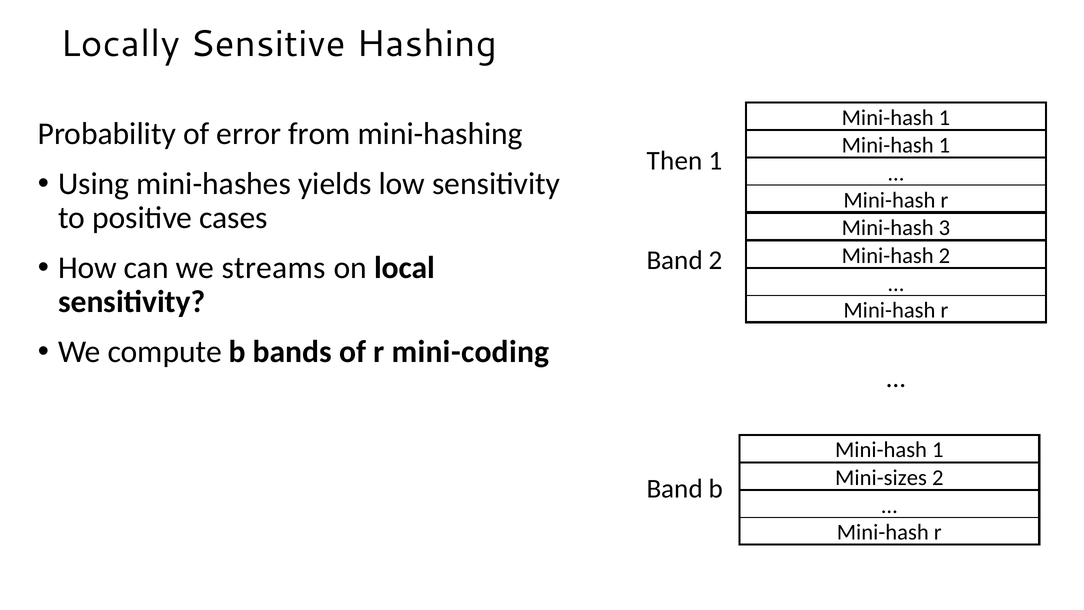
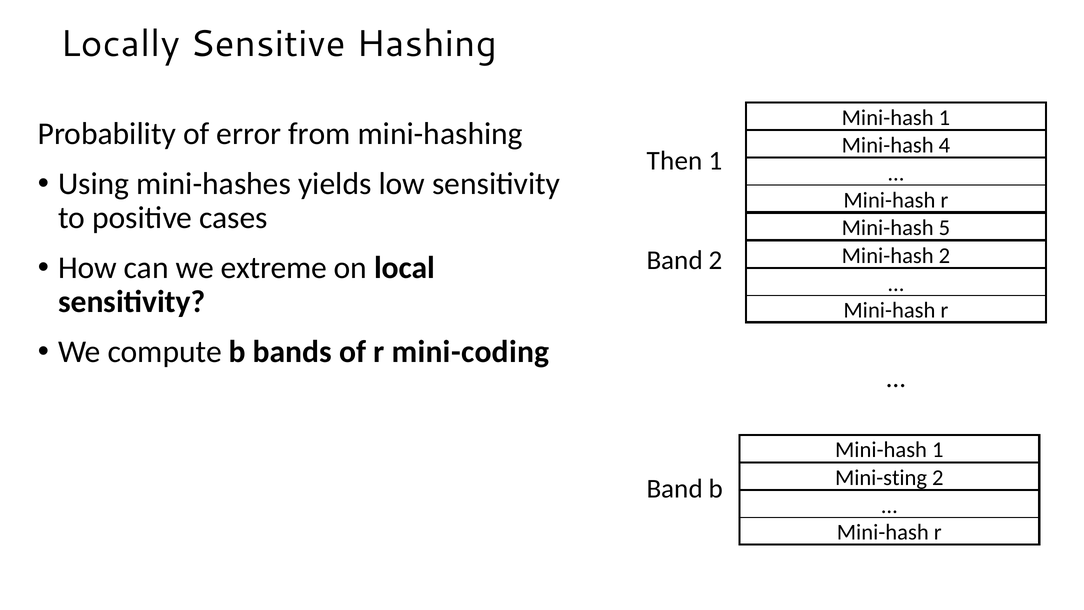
1 at (944, 145): 1 -> 4
3: 3 -> 5
streams: streams -> extreme
Mini-sizes: Mini-sizes -> Mini-sting
